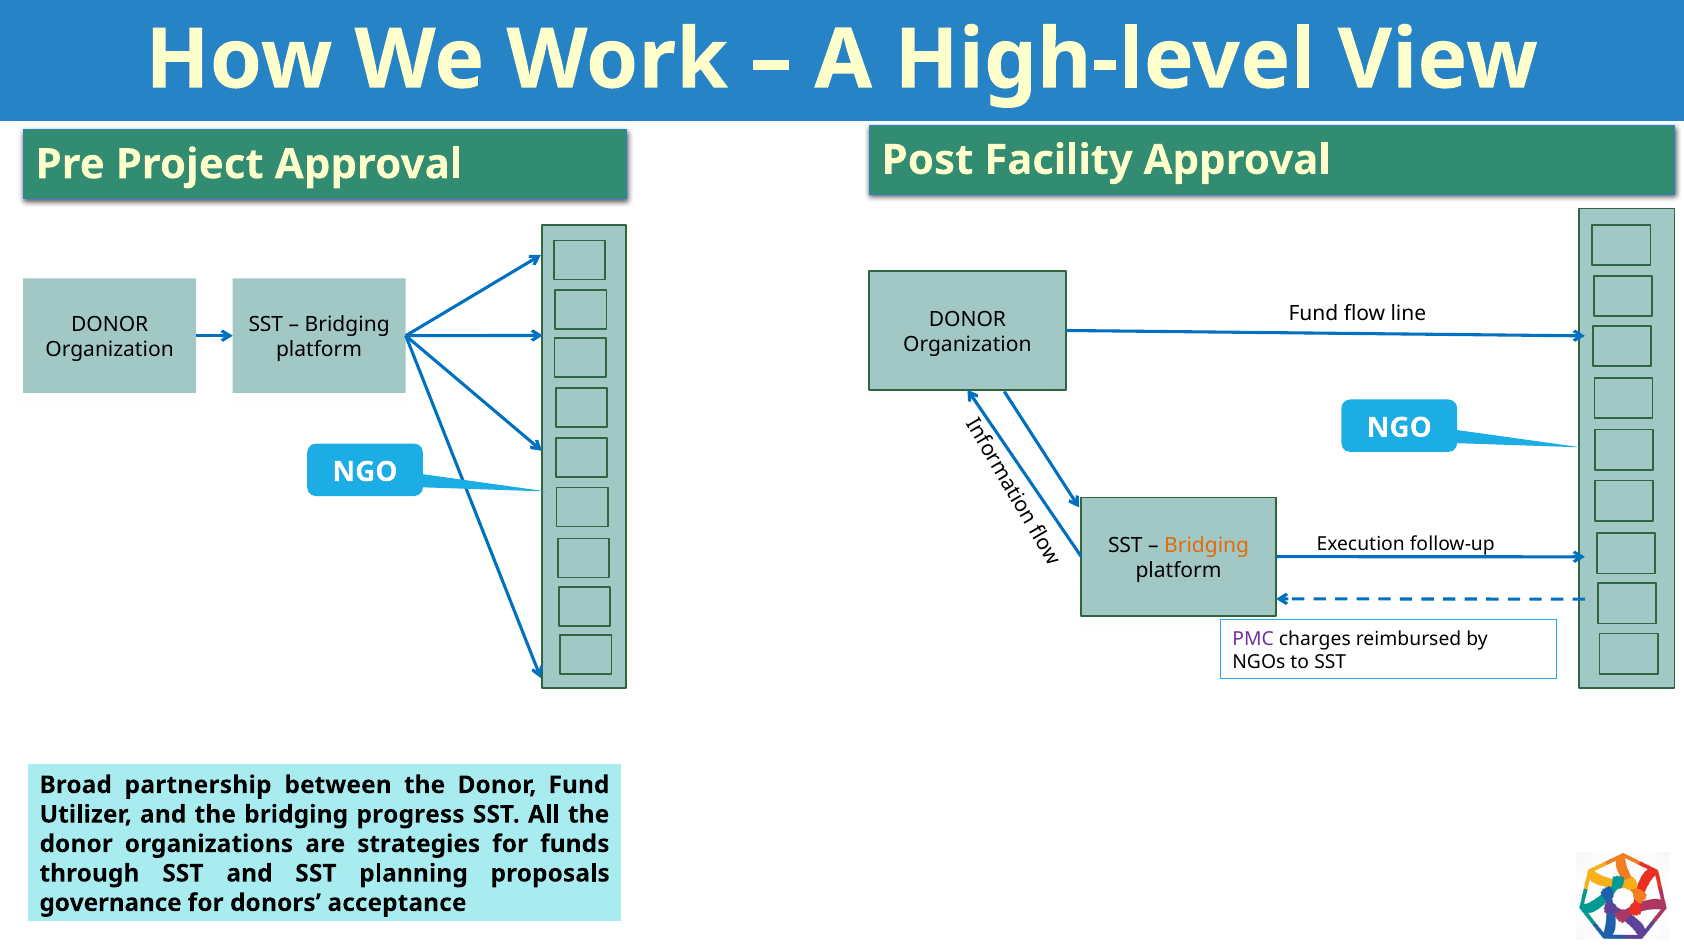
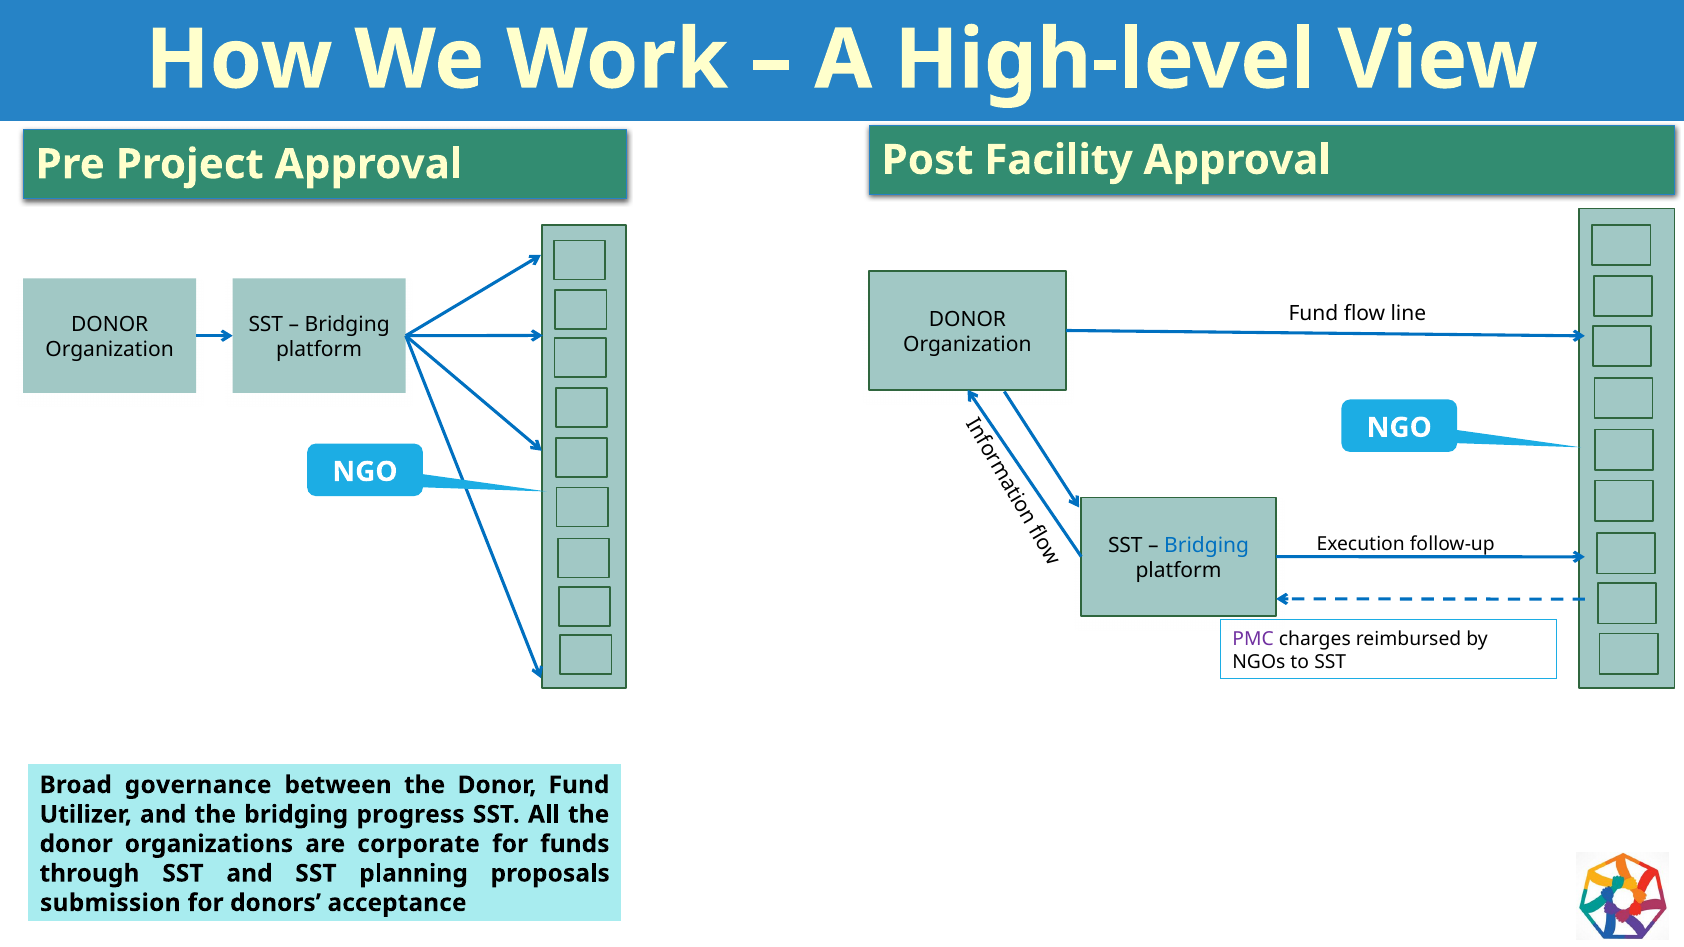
Bridging at (1207, 546) colour: orange -> blue
partnership: partnership -> governance
strategies: strategies -> corporate
governance: governance -> submission
